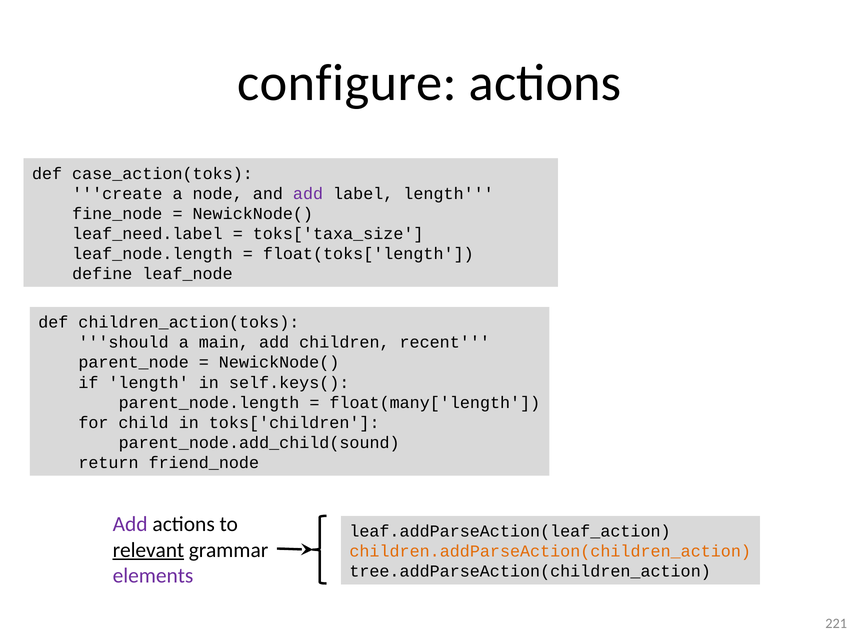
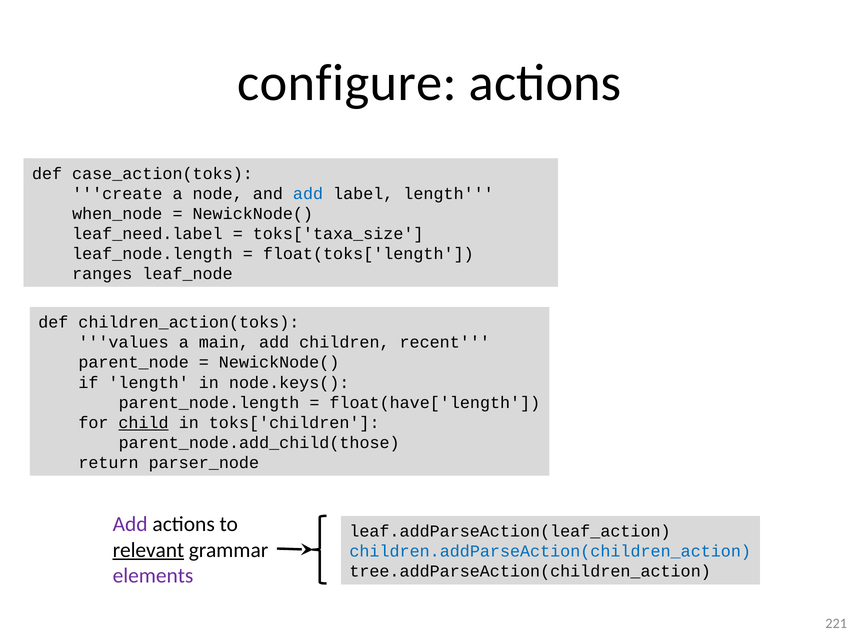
add at (308, 194) colour: purple -> blue
fine_node: fine_node -> when_node
define: define -> ranges
should: should -> values
self.keys(: self.keys( -> node.keys(
float(many['length: float(many['length -> float(have['length
child underline: none -> present
parent_node.add_child(sound: parent_node.add_child(sound -> parent_node.add_child(those
friend_node: friend_node -> parser_node
children.addParseAction(children_action colour: orange -> blue
